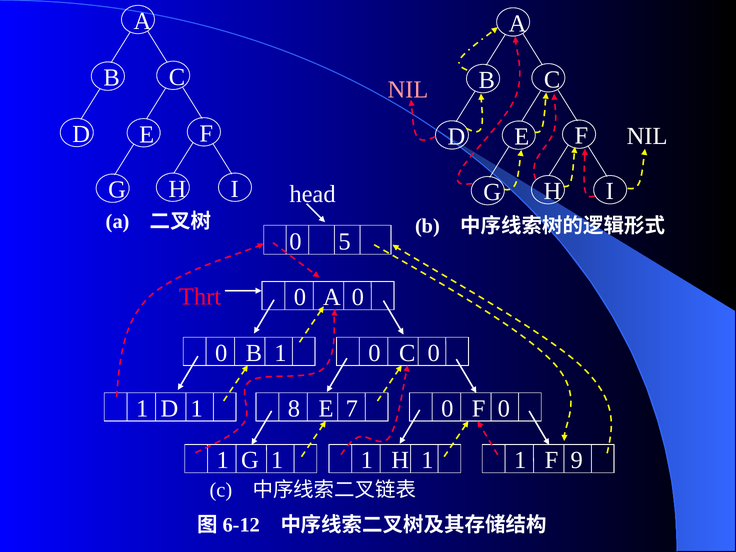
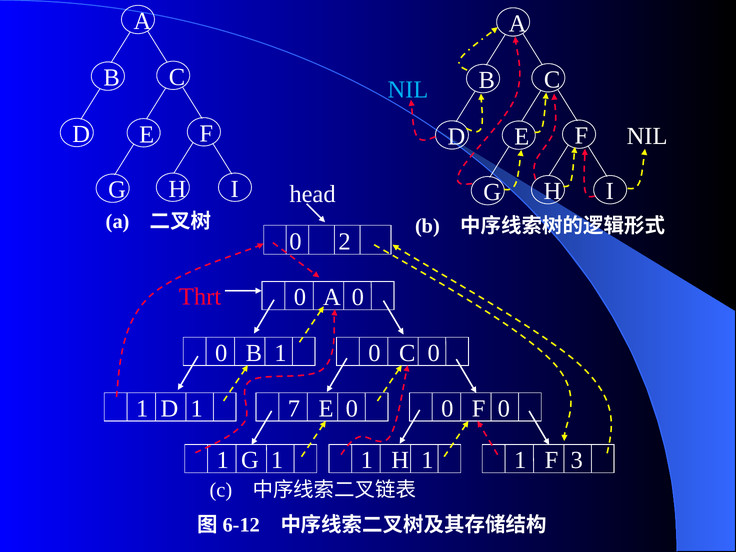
NIL at (408, 89) colour: pink -> light blue
5: 5 -> 2
8: 8 -> 7
E 7: 7 -> 0
9: 9 -> 3
